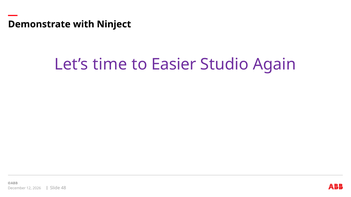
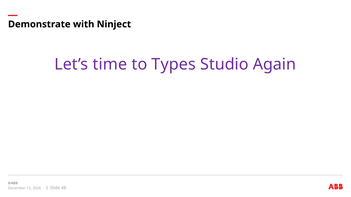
Easier: Easier -> Types
